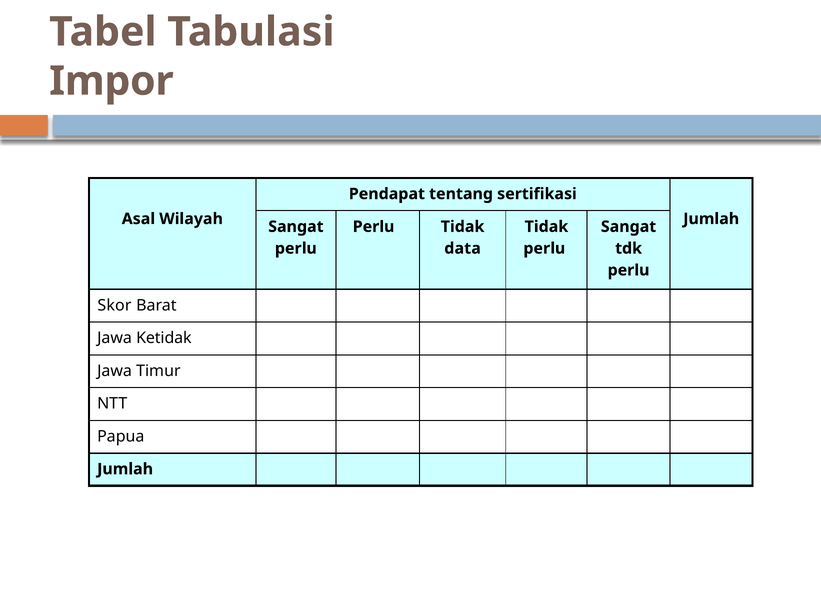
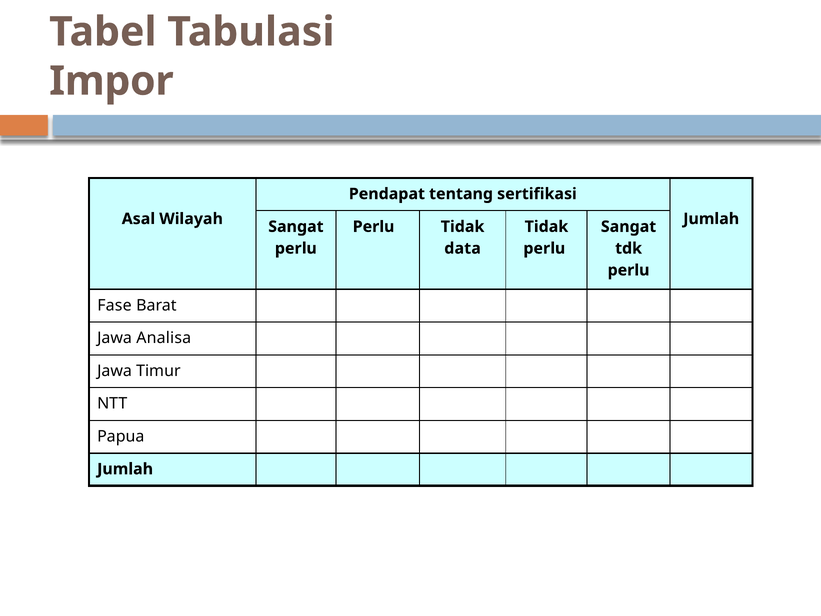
Skor: Skor -> Fase
Ketidak: Ketidak -> Analisa
